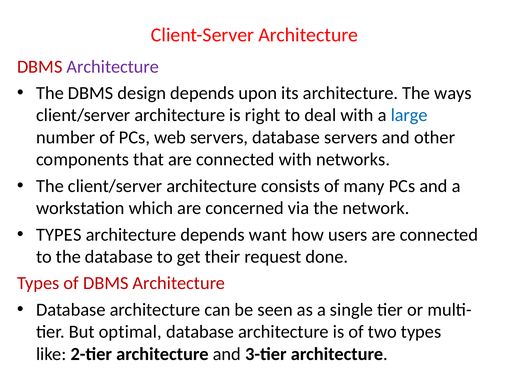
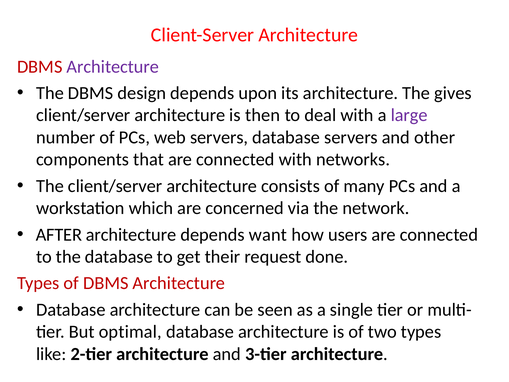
ways: ways -> gives
right: right -> then
large colour: blue -> purple
TYPES at (59, 234): TYPES -> AFTER
